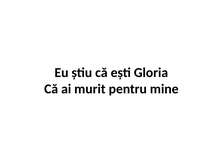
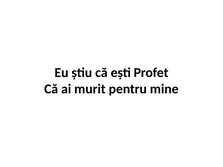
Gloria: Gloria -> Profet
